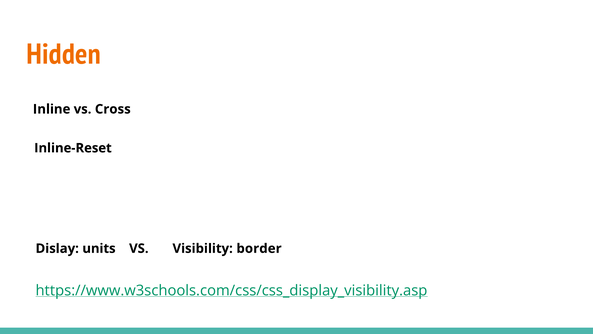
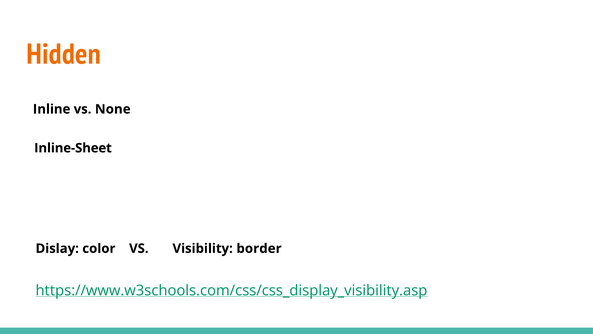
Cross: Cross -> None
Inline-Reset: Inline-Reset -> Inline-Sheet
units: units -> color
